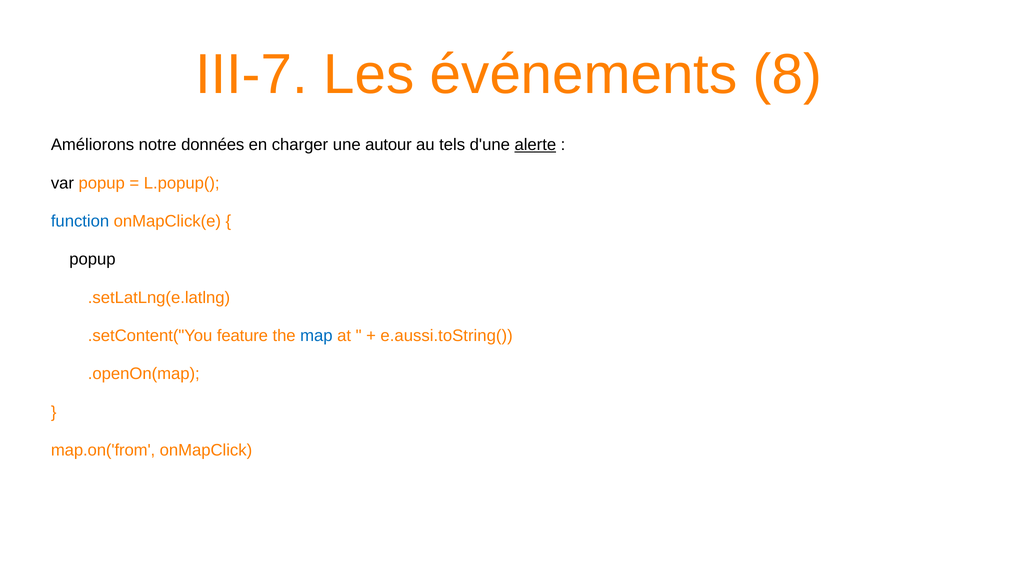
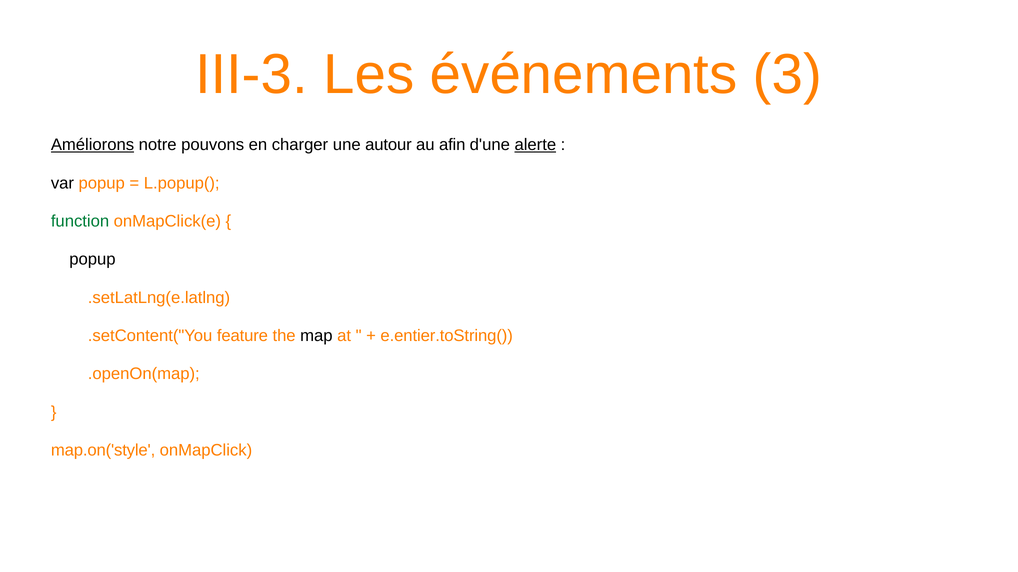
III-7: III-7 -> III-3
8: 8 -> 3
Améliorons underline: none -> present
données: données -> pouvons
tels: tels -> afin
function colour: blue -> green
map colour: blue -> black
e.aussi.toString(: e.aussi.toString( -> e.entier.toString(
map.on('from: map.on('from -> map.on('style
